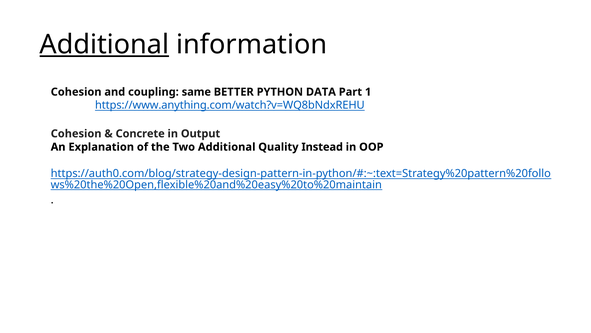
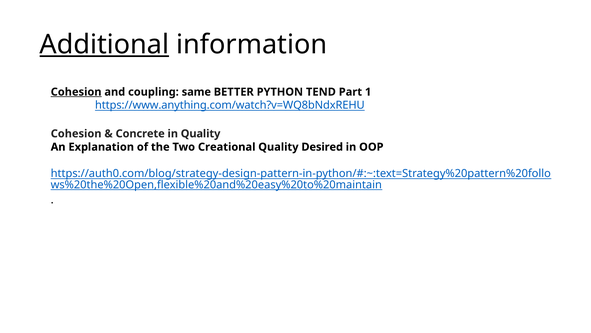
Cohesion at (76, 92) underline: none -> present
DATA: DATA -> TEND
in Output: Output -> Quality
Two Additional: Additional -> Creational
Instead: Instead -> Desired
